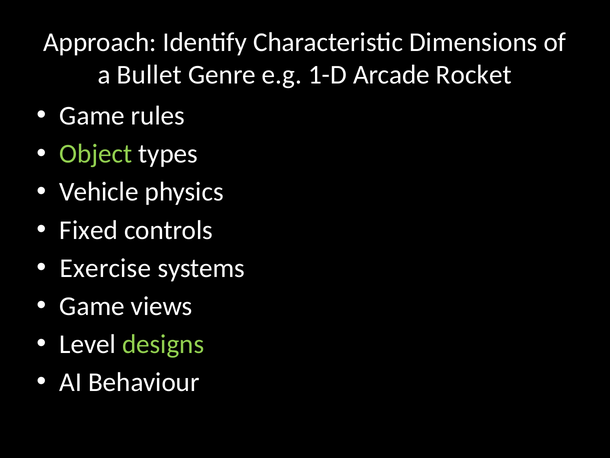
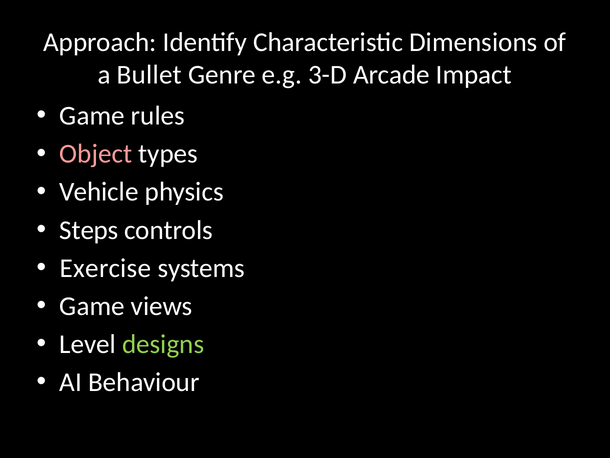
1-D: 1-D -> 3-D
Rocket: Rocket -> Impact
Object colour: light green -> pink
Fixed: Fixed -> Steps
